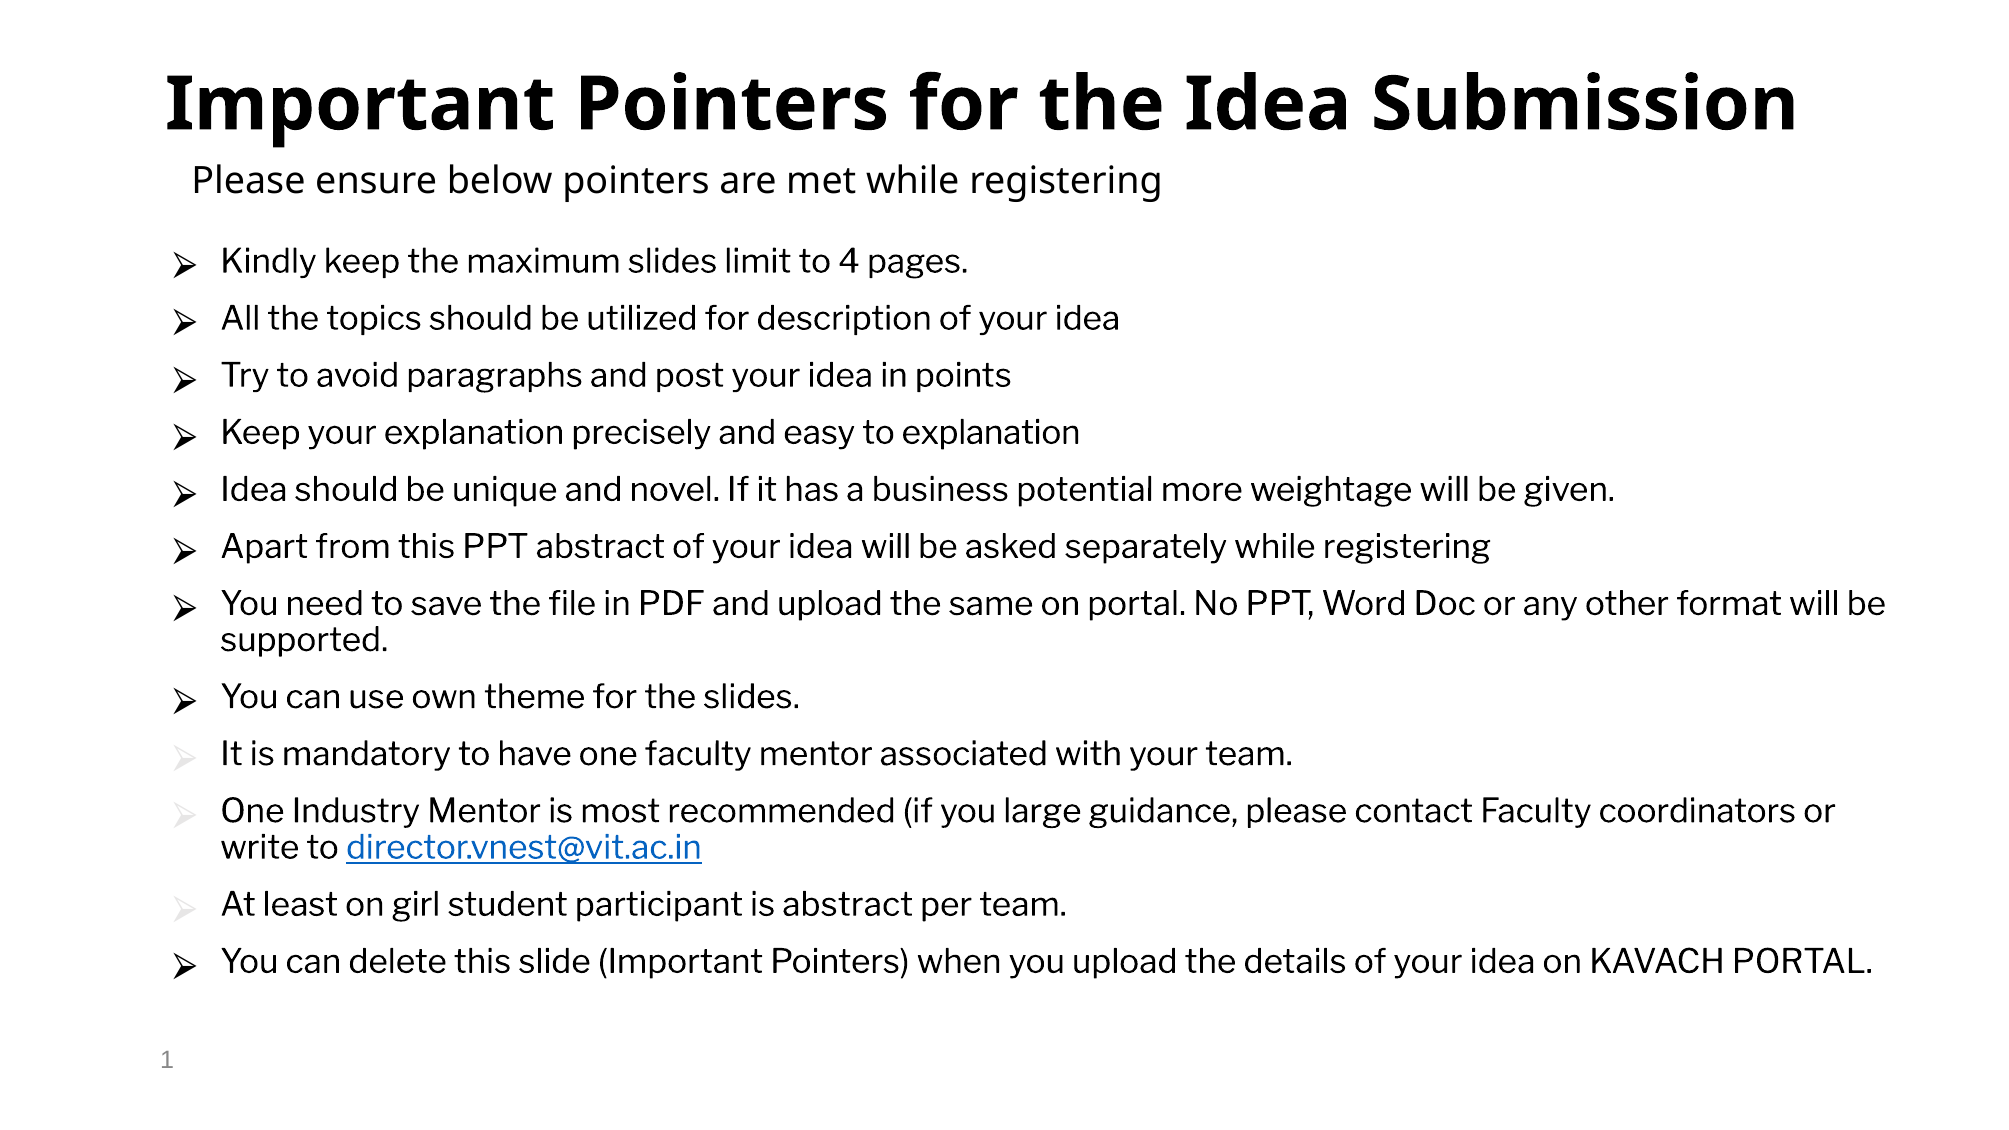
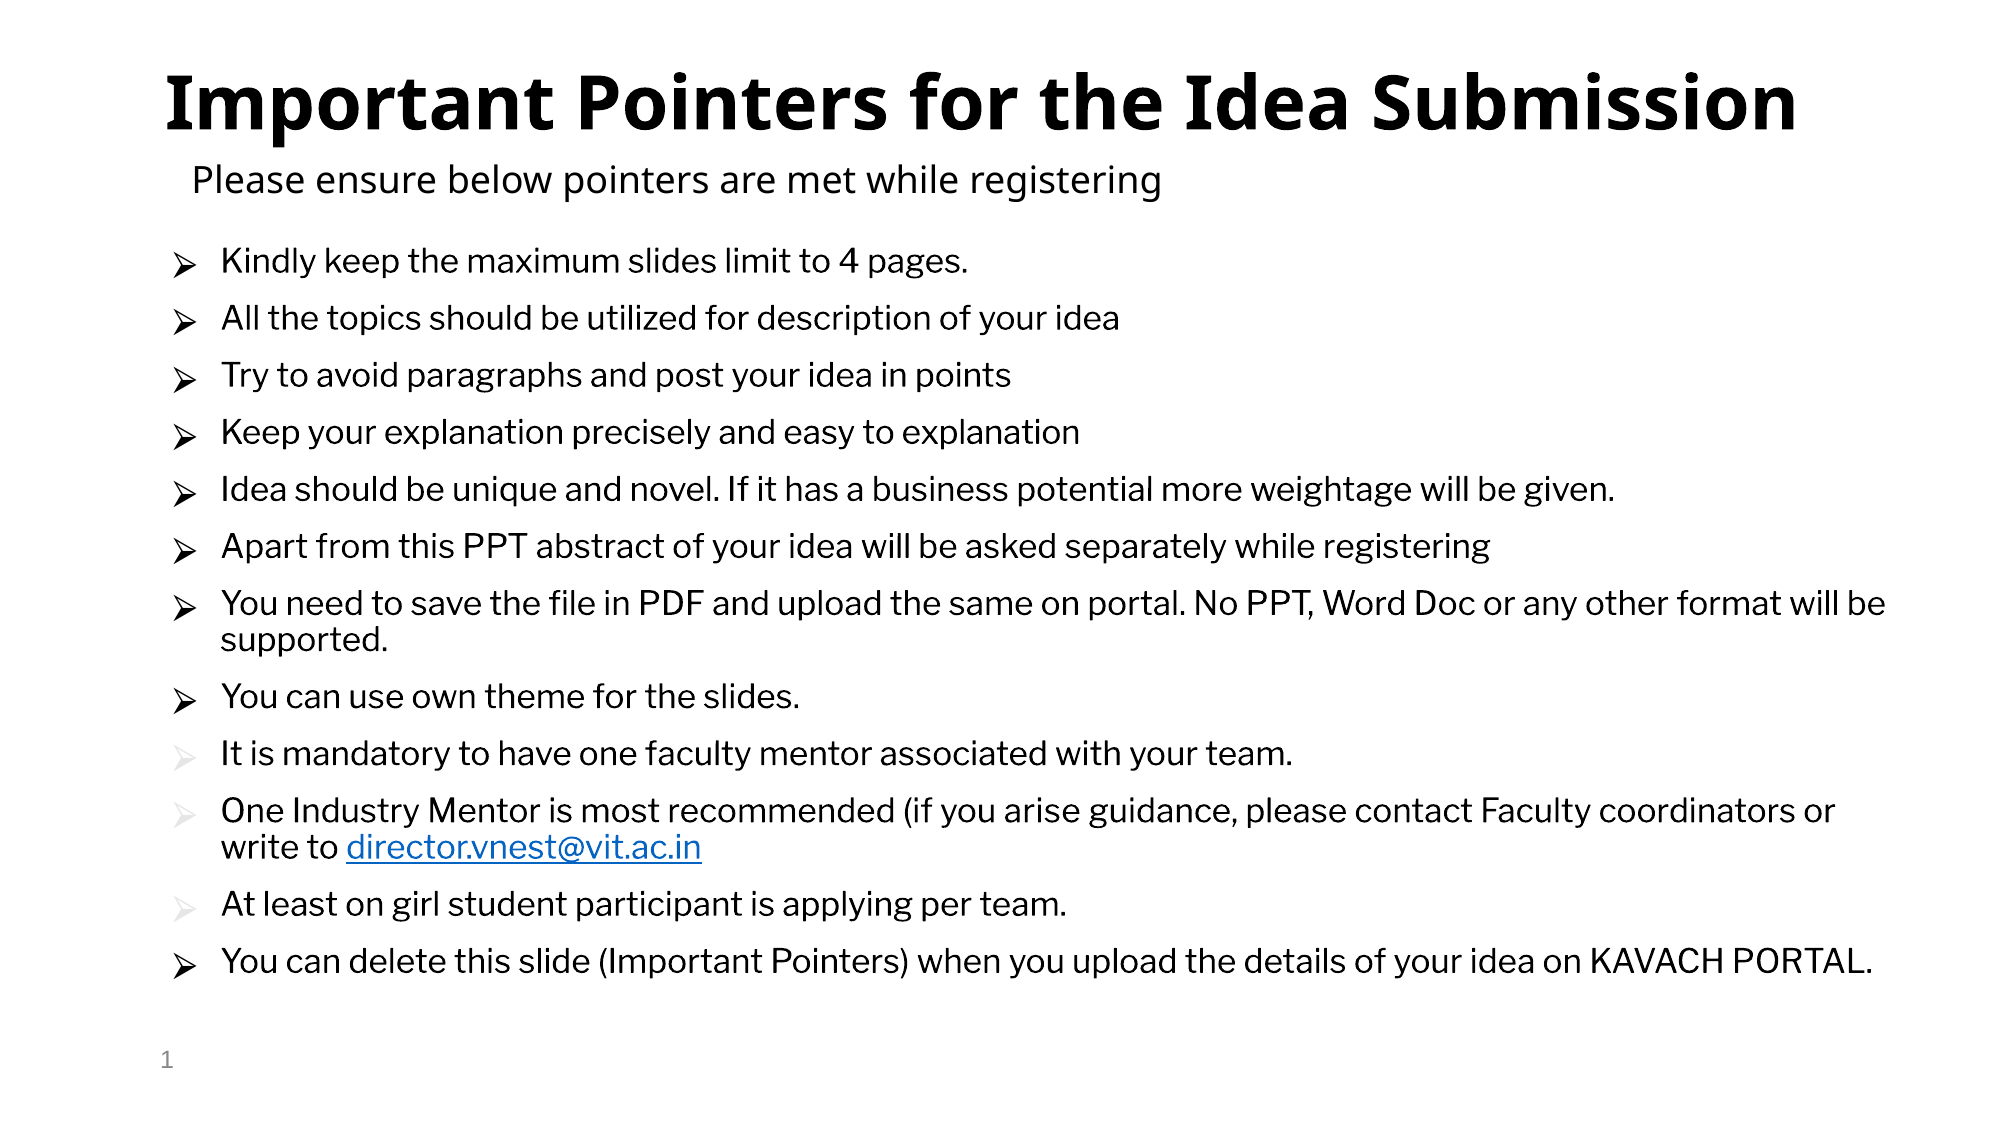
large: large -> arise
is abstract: abstract -> applying
